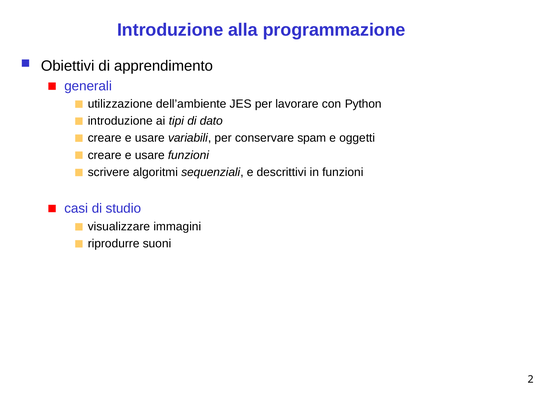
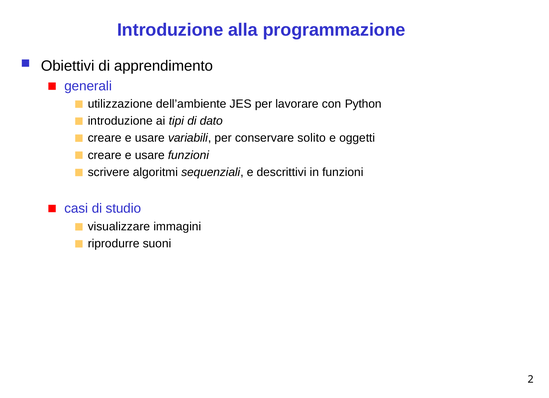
spam: spam -> solito
